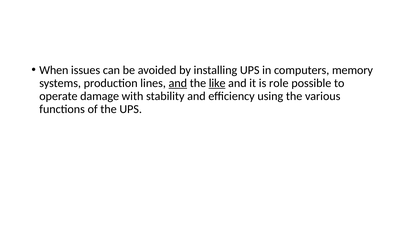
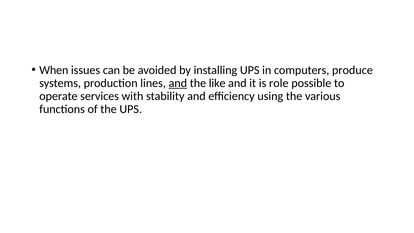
memory: memory -> produce
like underline: present -> none
damage: damage -> services
